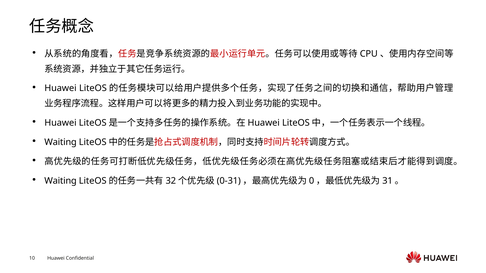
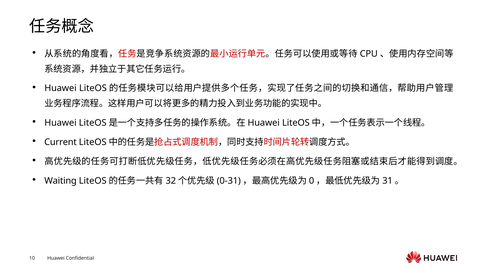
Waiting at (61, 142): Waiting -> Current
